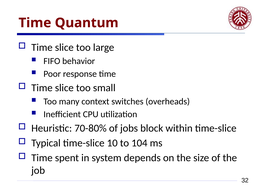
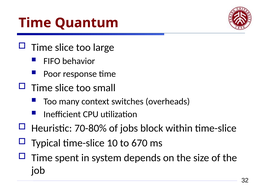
104: 104 -> 670
